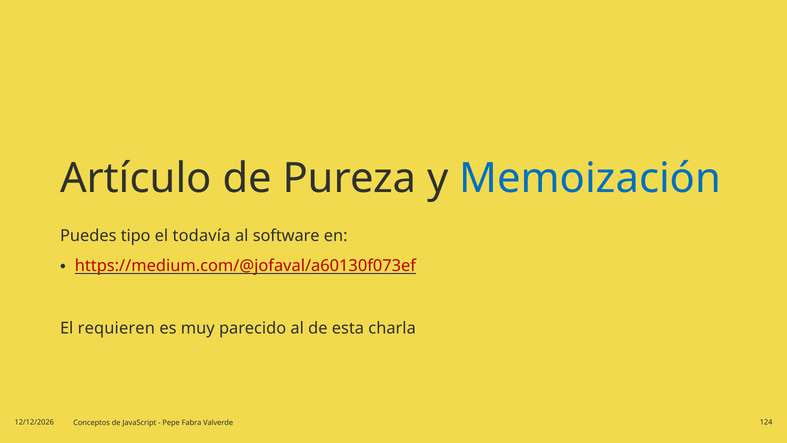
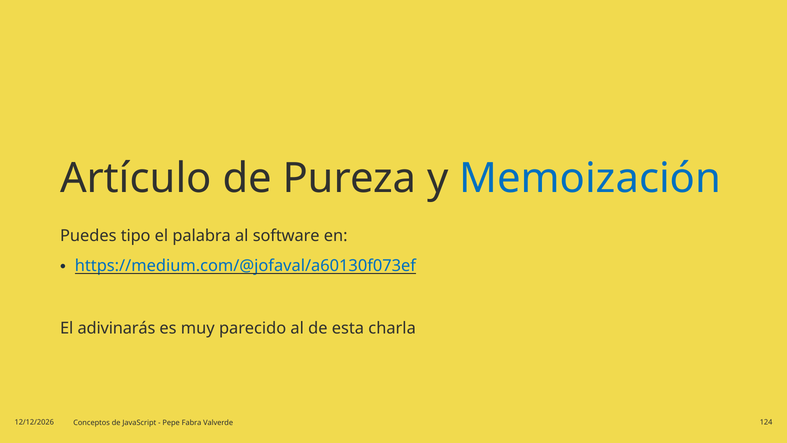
todavía: todavía -> palabra
https://medium.com/@jofaval/a60130f073ef colour: red -> blue
requieren: requieren -> adivinarás
